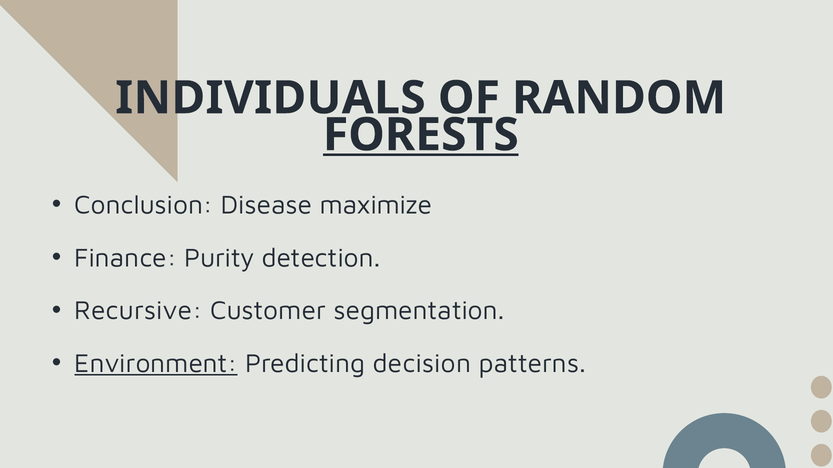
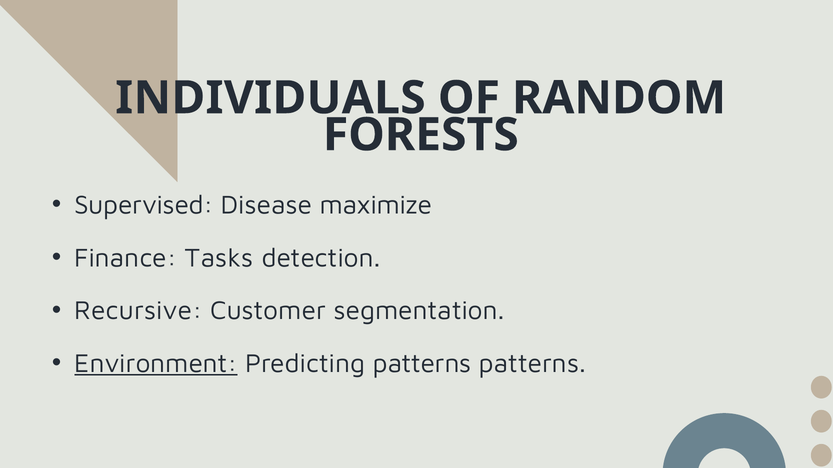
FORESTS underline: present -> none
Conclusion: Conclusion -> Supervised
Purity: Purity -> Tasks
Predicting decision: decision -> patterns
